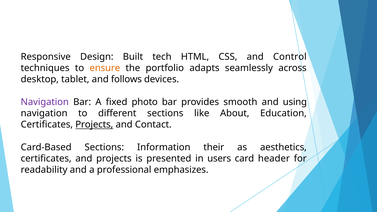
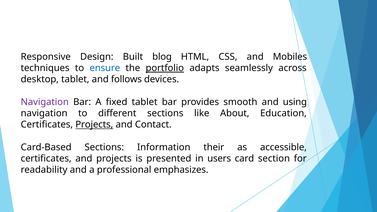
tech: tech -> blog
Control: Control -> Mobiles
ensure colour: orange -> blue
portfolio underline: none -> present
fixed photo: photo -> tablet
aesthetics: aesthetics -> accessible
header: header -> section
